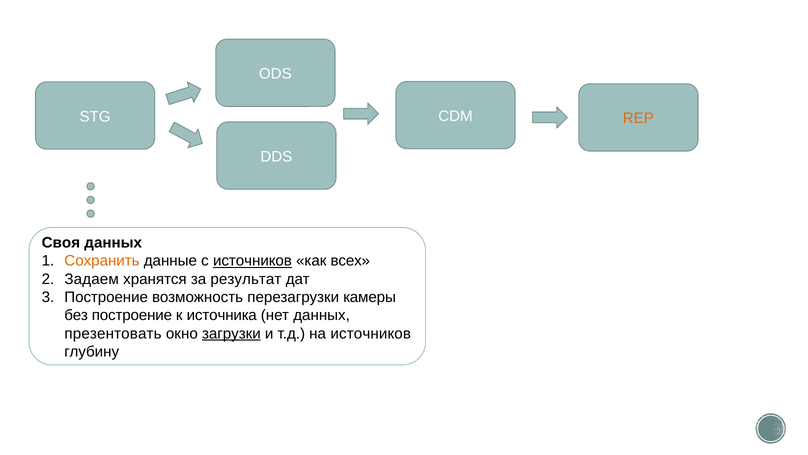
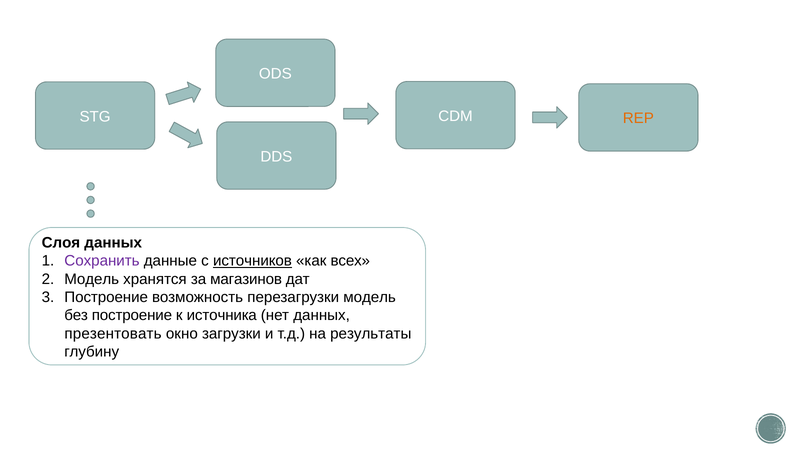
Своя: Своя -> Слоя
Сохранить colour: orange -> purple
Задаем at (92, 279): Задаем -> Модель
результат: результат -> магазинов
перезагрузки камеры: камеры -> модель
загрузки underline: present -> none
на источников: источников -> результаты
